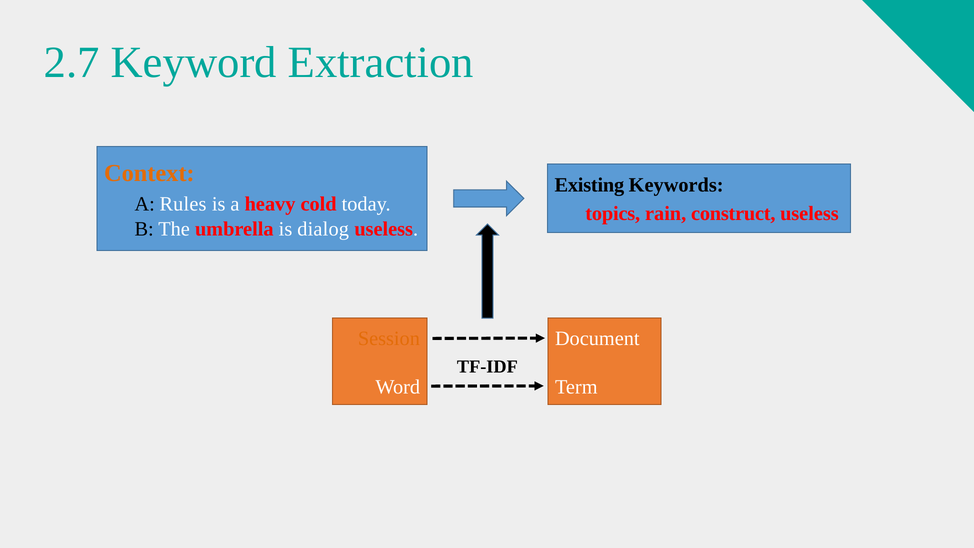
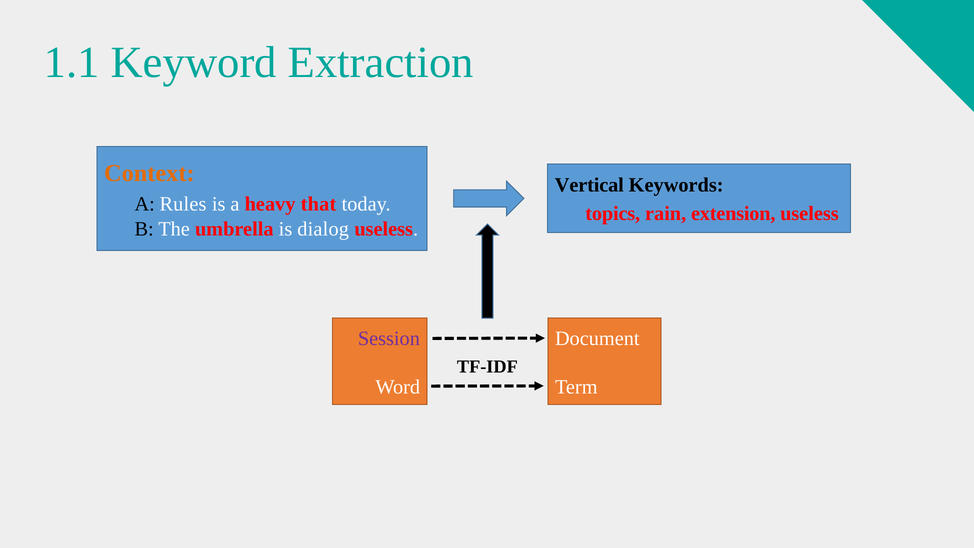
2.7: 2.7 -> 1.1
Existing: Existing -> Vertical
cold: cold -> that
construct: construct -> extension
Session colour: orange -> purple
